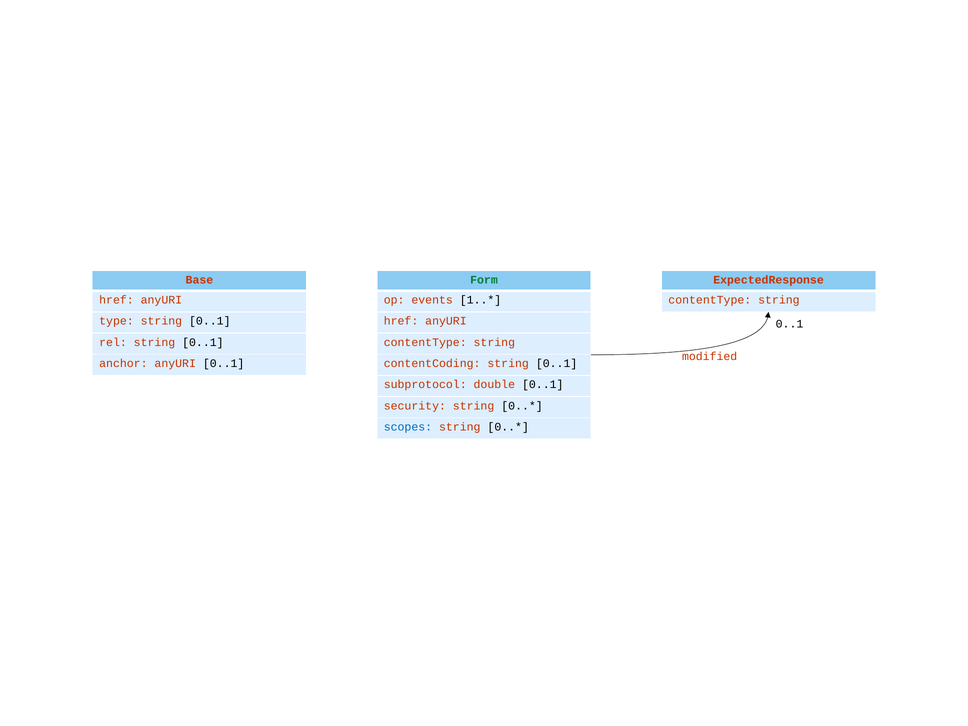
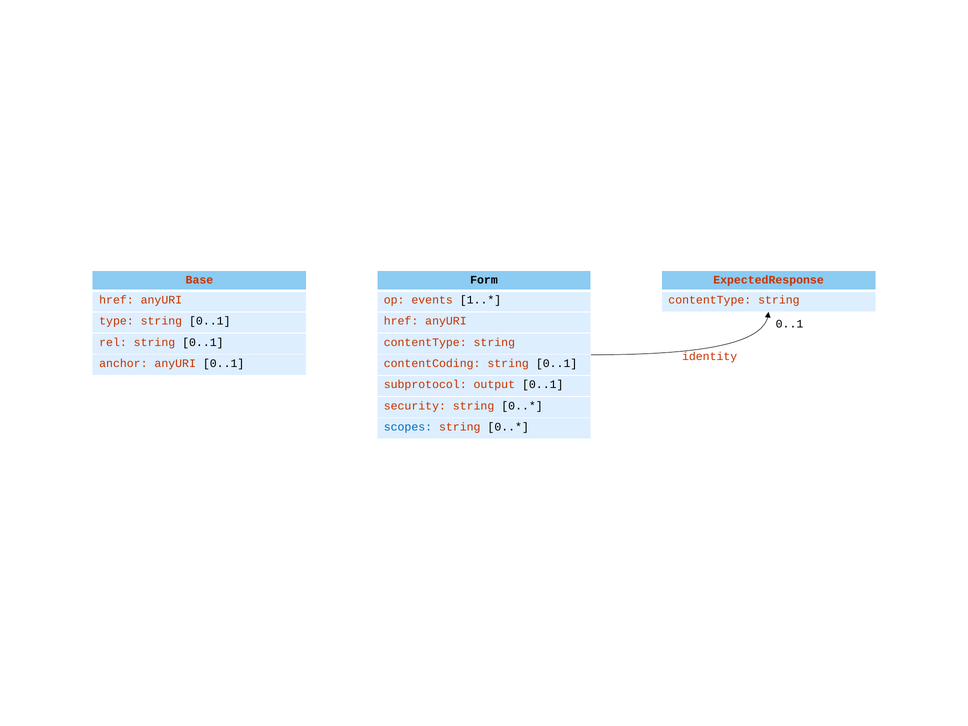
Form colour: green -> black
modified: modified -> identity
double: double -> output
